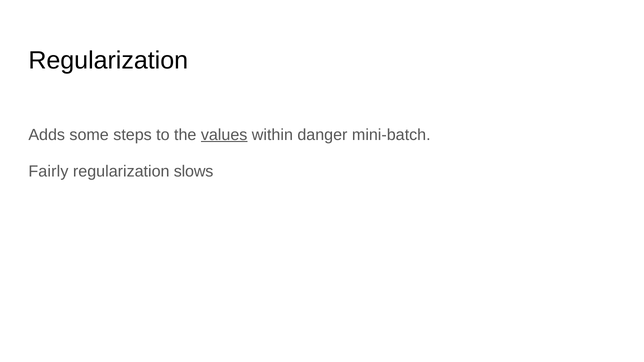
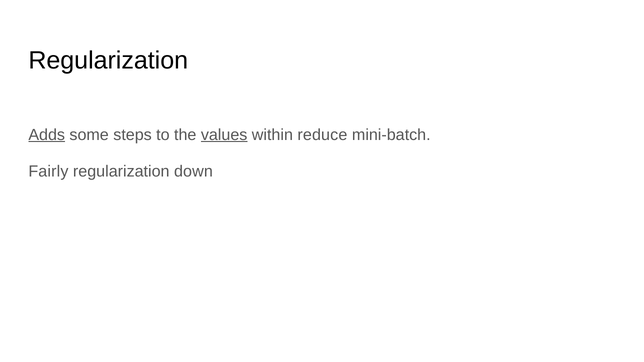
Adds underline: none -> present
danger: danger -> reduce
slows: slows -> down
